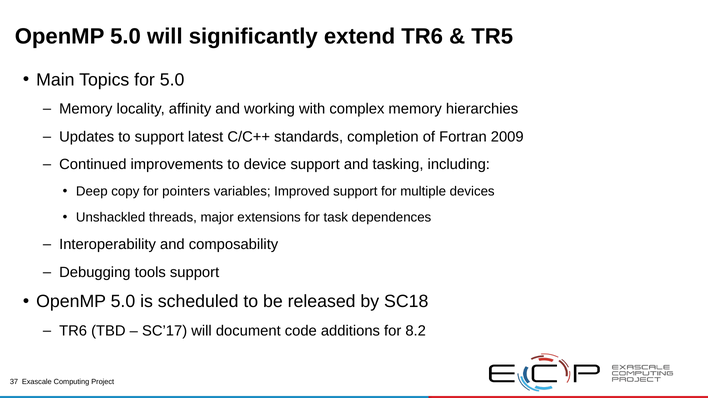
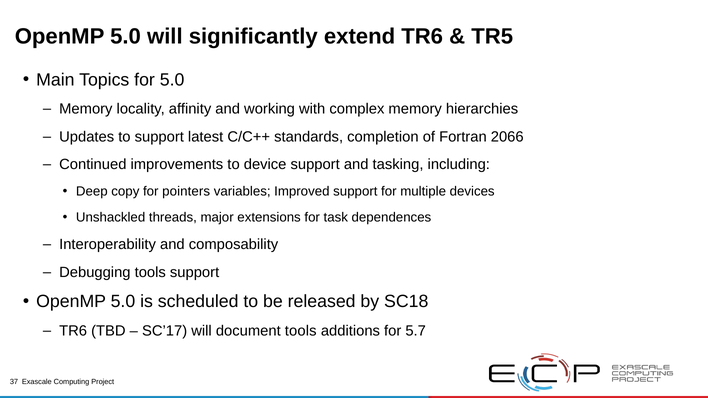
2009: 2009 -> 2066
document code: code -> tools
8.2: 8.2 -> 5.7
